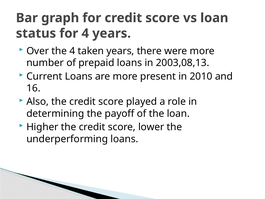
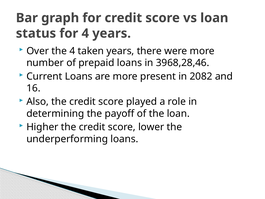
2003,08,13: 2003,08,13 -> 3968,28,46
2010: 2010 -> 2082
